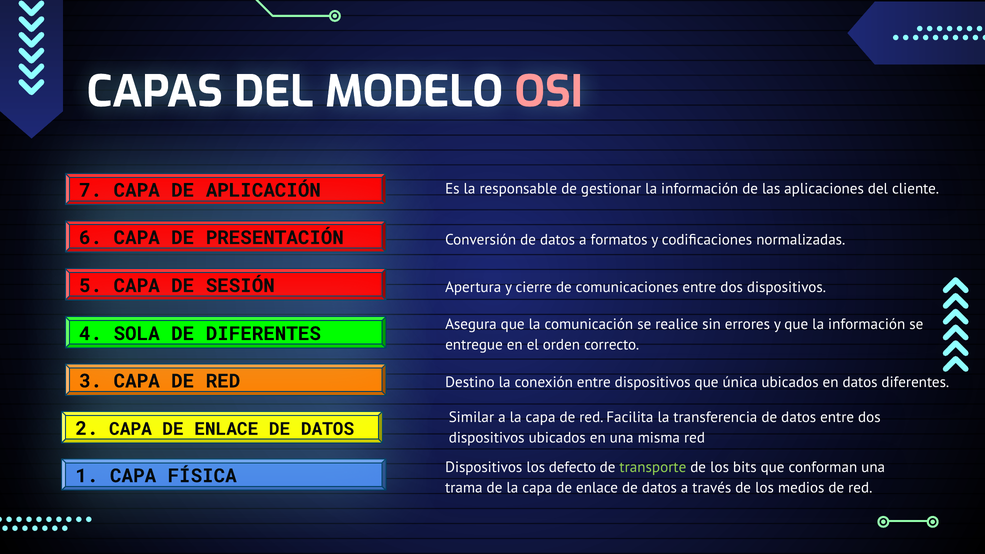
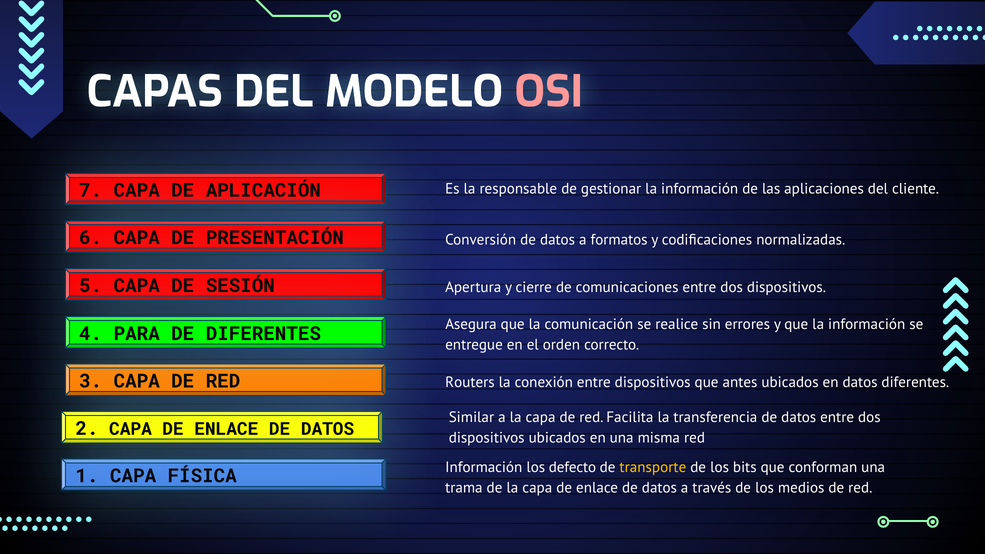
SOLA: SOLA -> PARA
Destino: Destino -> Routers
única: única -> antes
Dispositivos at (484, 467): Dispositivos -> Información
transporte colour: light green -> yellow
